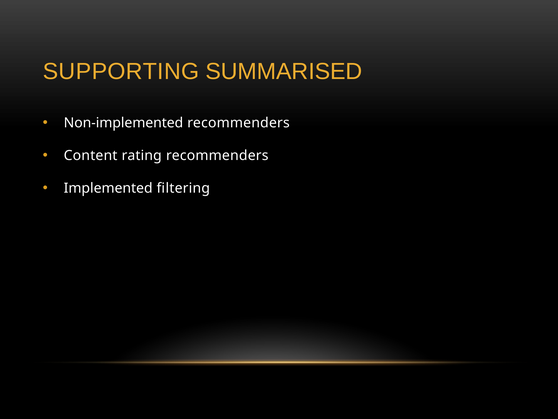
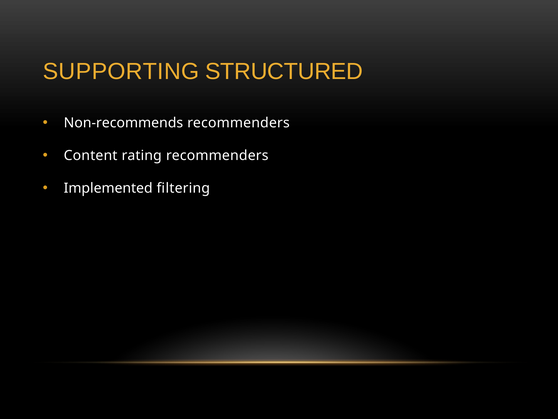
SUMMARISED: SUMMARISED -> STRUCTURED
Non-implemented: Non-implemented -> Non-recommends
